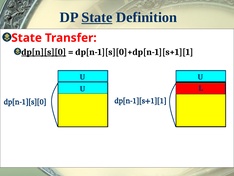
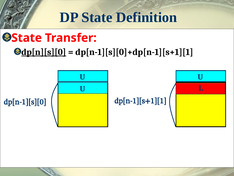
State at (97, 17) underline: present -> none
